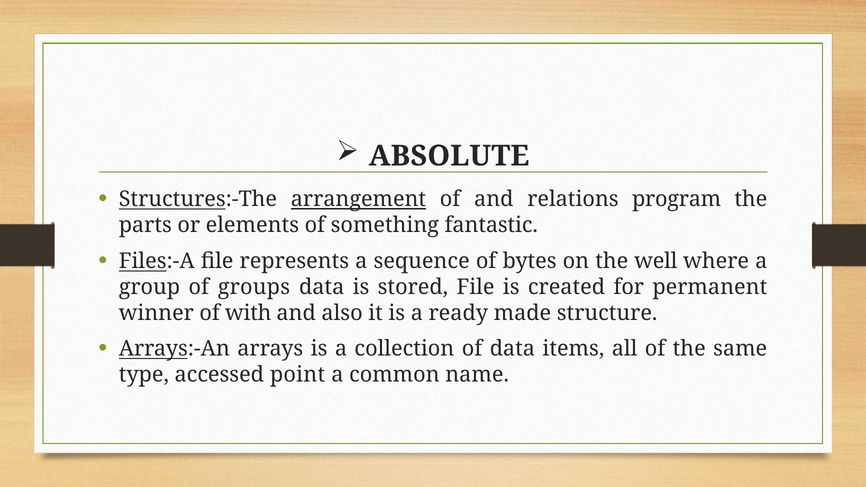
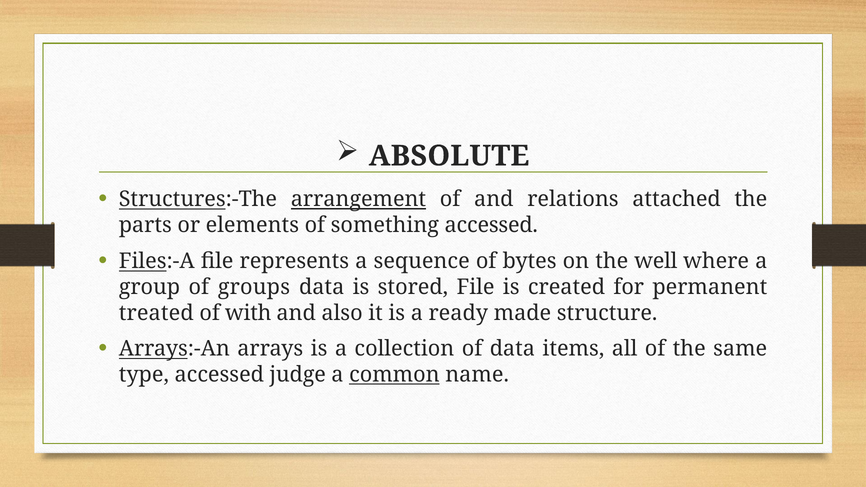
program: program -> attached
something fantastic: fantastic -> accessed
winner: winner -> treated
point: point -> judge
common underline: none -> present
